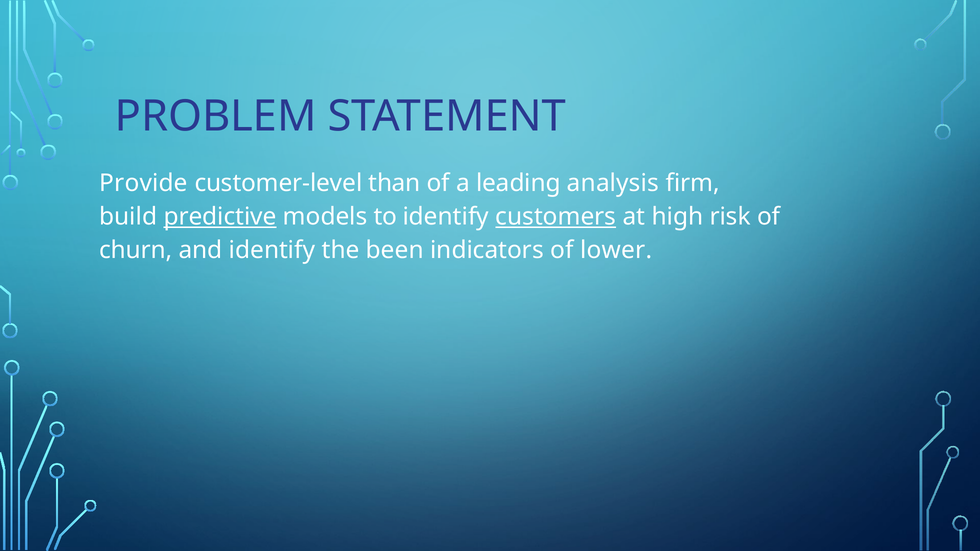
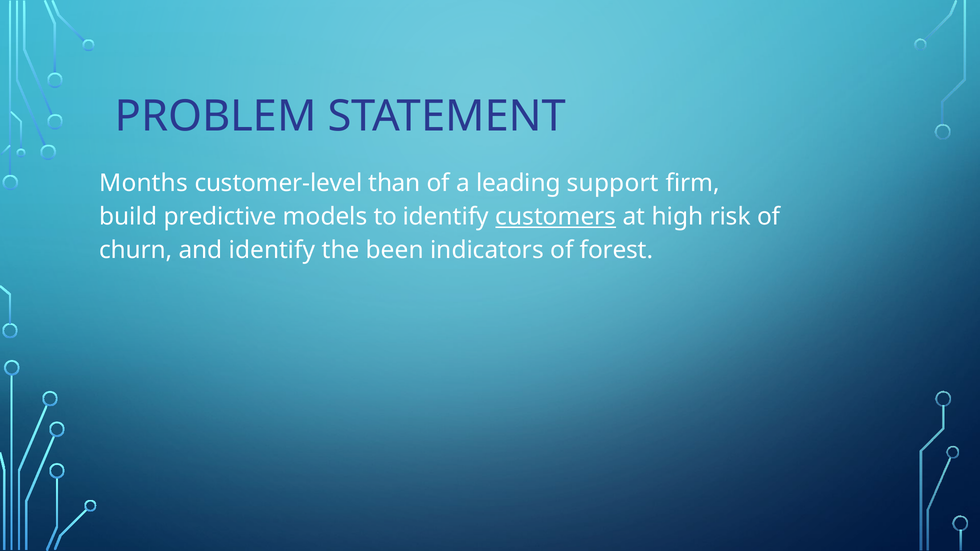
Provide: Provide -> Months
analysis: analysis -> support
predictive underline: present -> none
lower: lower -> forest
